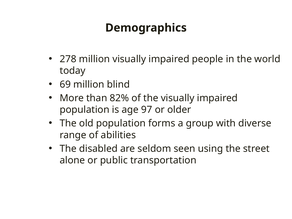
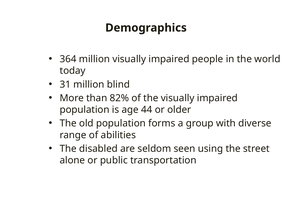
278: 278 -> 364
69: 69 -> 31
97: 97 -> 44
